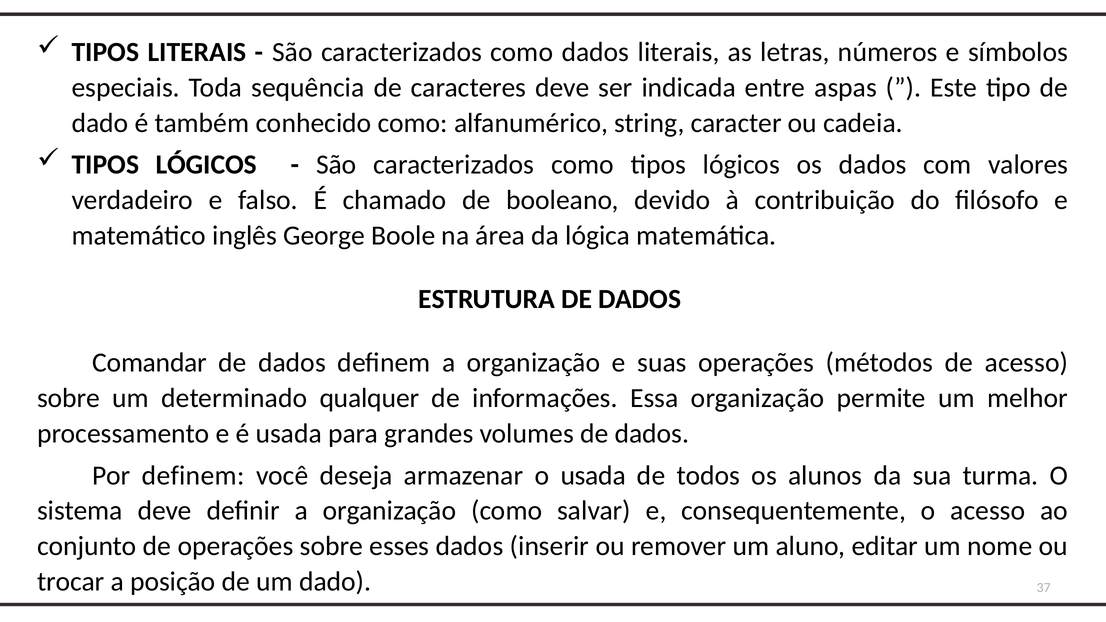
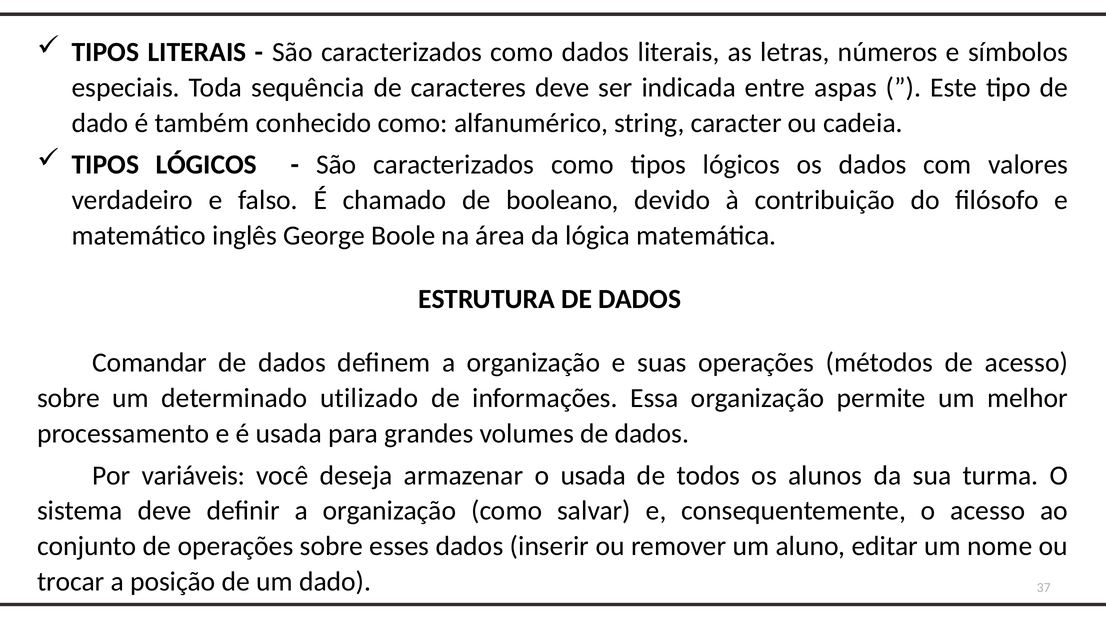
qualquer: qualquer -> utilizado
Por definem: definem -> variáveis
